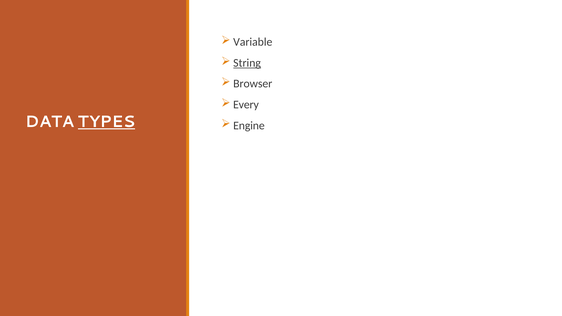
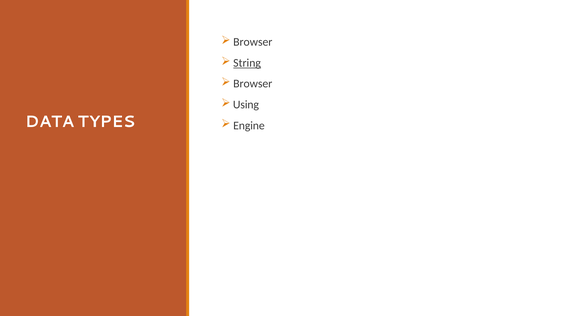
Variable at (253, 42): Variable -> Browser
Every: Every -> Using
TYPES underline: present -> none
